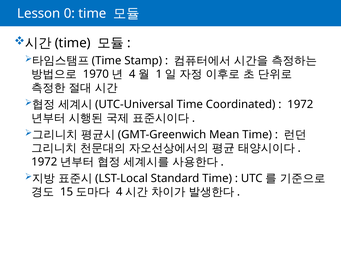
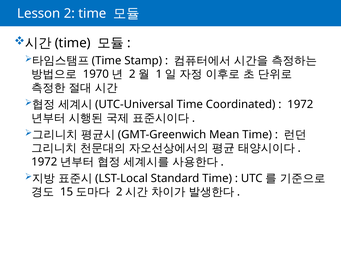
Lesson 0: 0 -> 2
4 at (132, 74): 4 -> 2
4 at (119, 192): 4 -> 2
